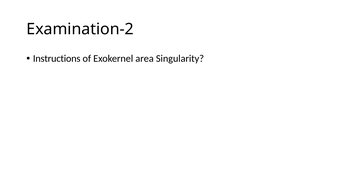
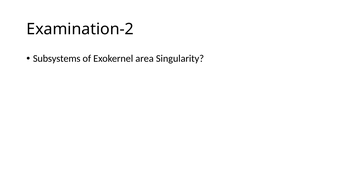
Instructions: Instructions -> Subsystems
